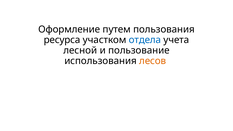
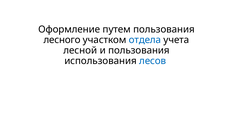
ресурса: ресурса -> лесного
и пользование: пользование -> пользования
лесов colour: orange -> blue
